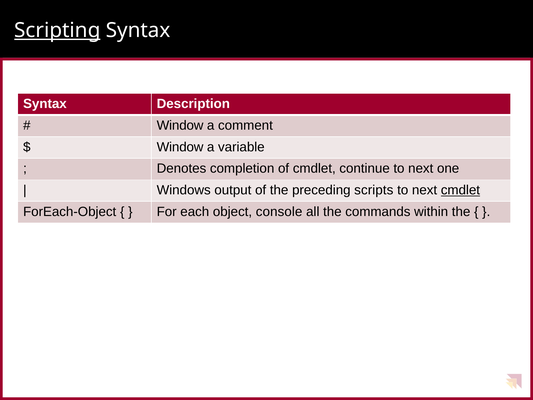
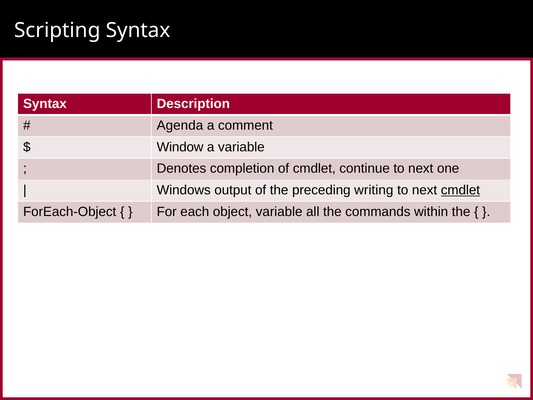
Scripting underline: present -> none
Window at (180, 125): Window -> Agenda
scripts: scripts -> writing
object console: console -> variable
